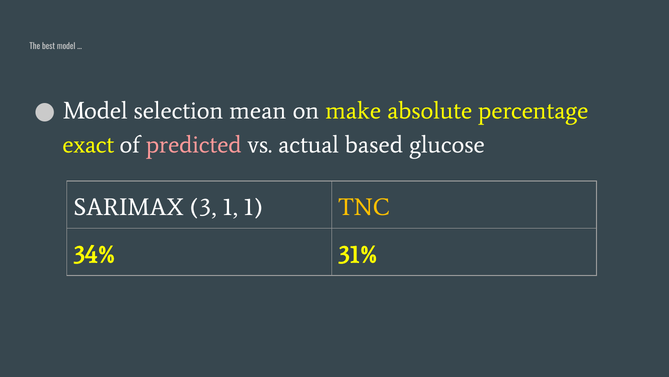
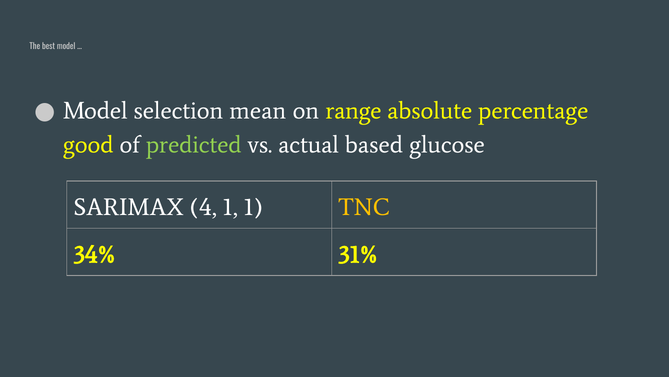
make: make -> range
exact: exact -> good
predicted colour: pink -> light green
3: 3 -> 4
